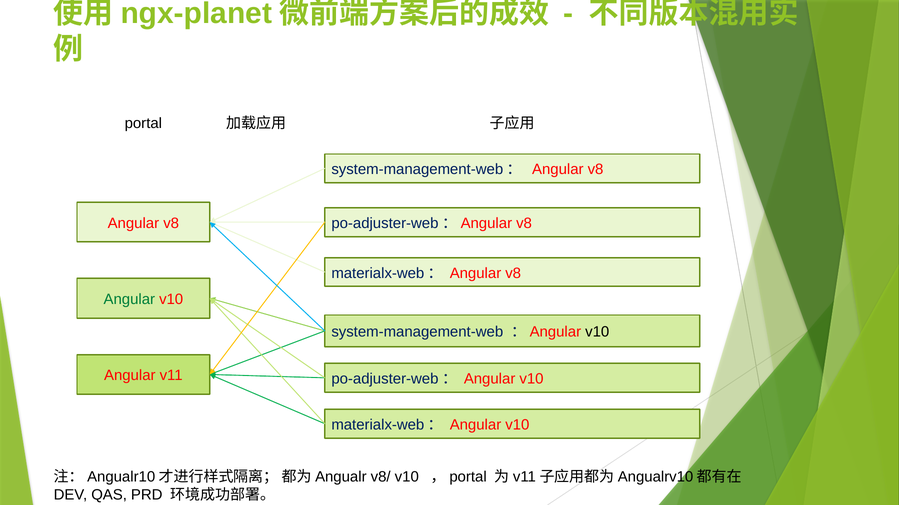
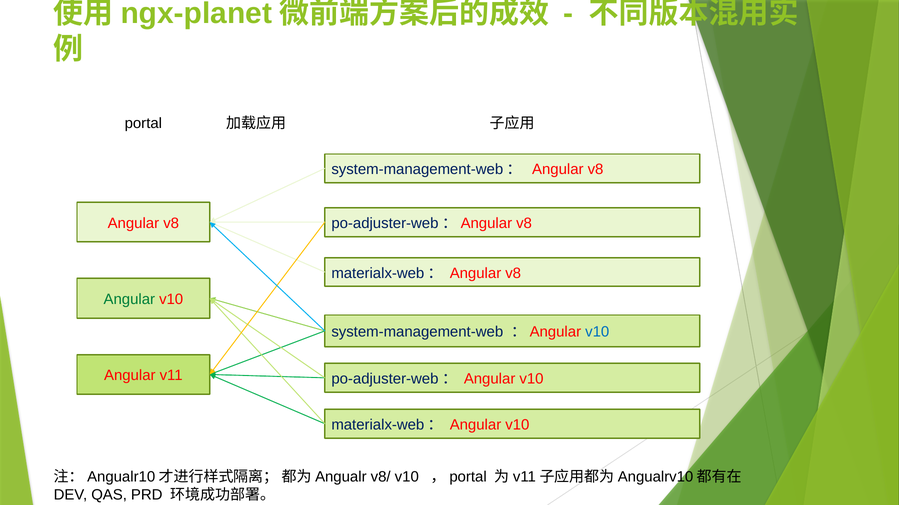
v10 at (597, 332) colour: black -> blue
